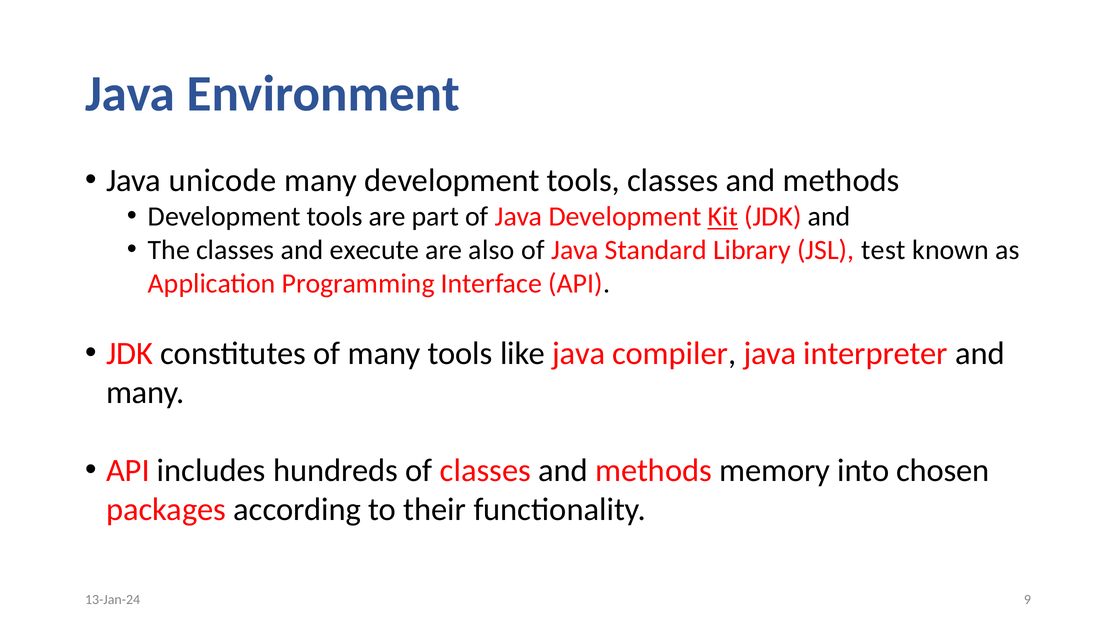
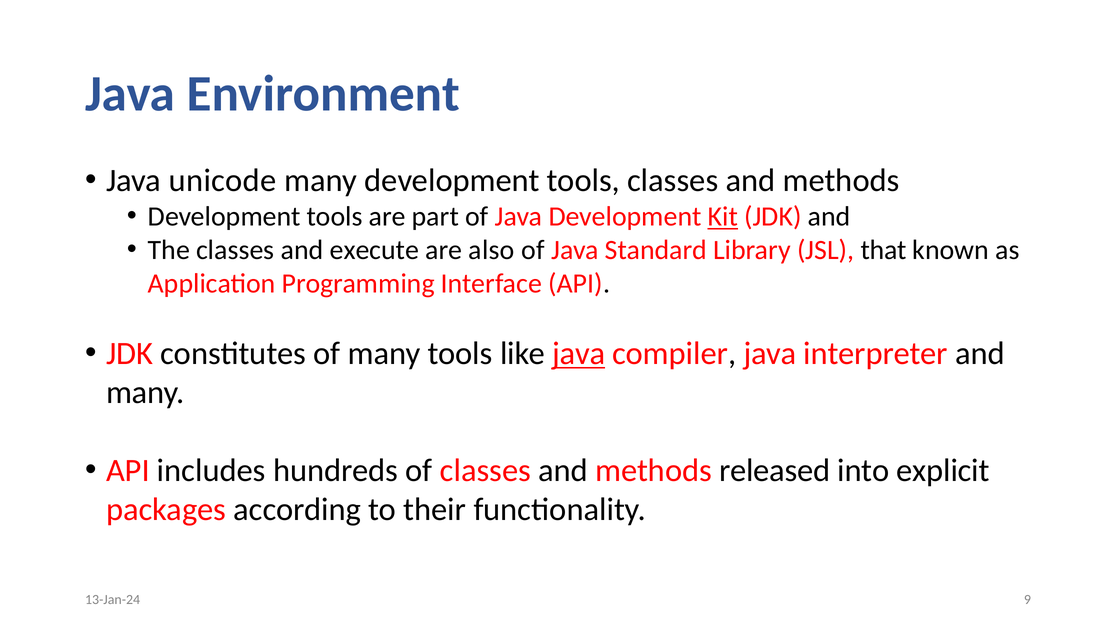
test: test -> that
java at (579, 354) underline: none -> present
memory: memory -> released
chosen: chosen -> explicit
